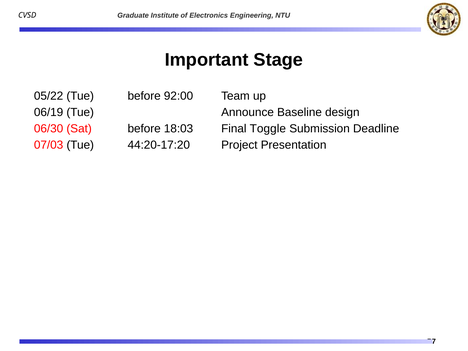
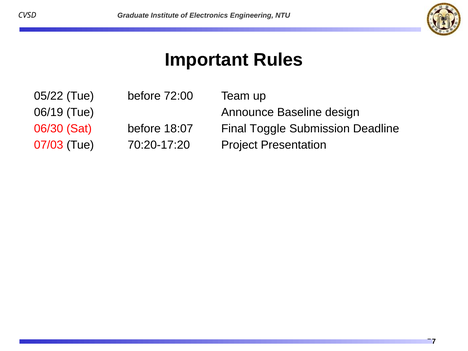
Stage: Stage -> Rules
92:00: 92:00 -> 72:00
18:03: 18:03 -> 18:07
44:20-17:20: 44:20-17:20 -> 70:20-17:20
